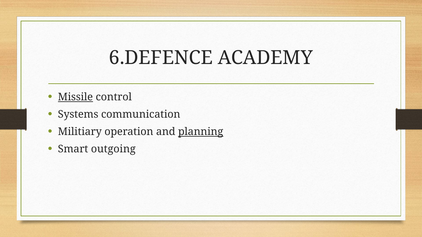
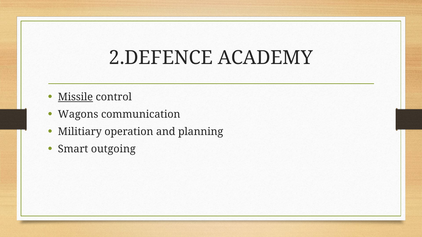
6.DEFENCE: 6.DEFENCE -> 2.DEFENCE
Systems: Systems -> Wagons
planning underline: present -> none
